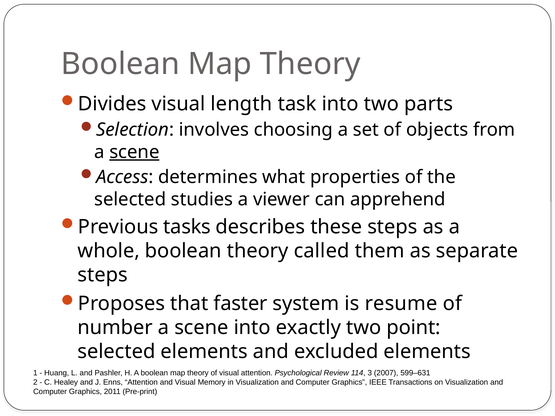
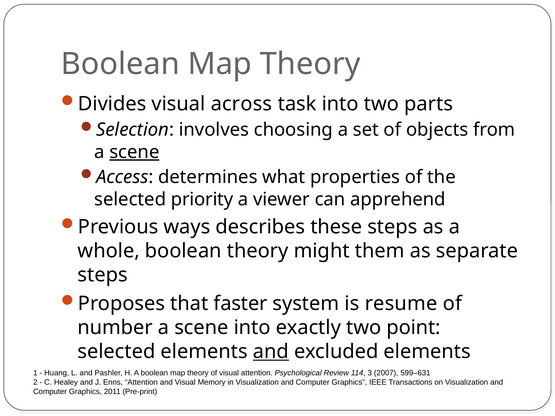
length: length -> across
studies: studies -> priority
tasks: tasks -> ways
called: called -> might
and at (271, 352) underline: none -> present
